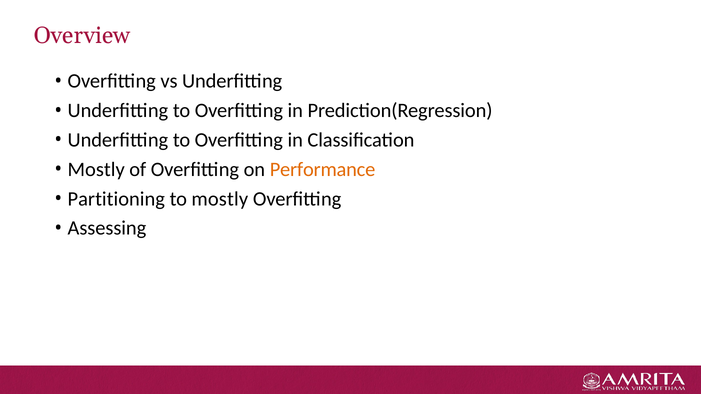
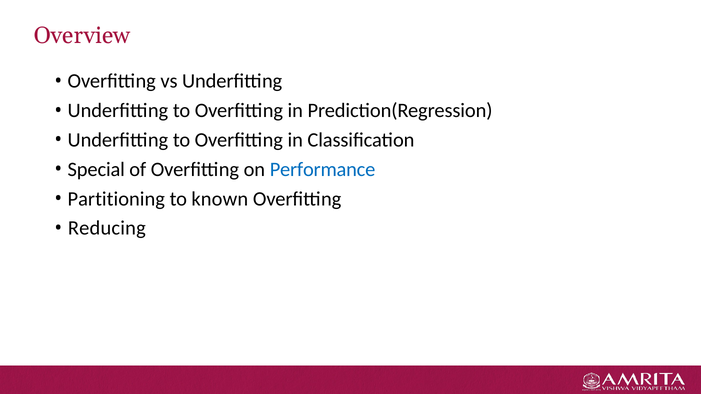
Mostly at (96, 169): Mostly -> Special
Performance colour: orange -> blue
to mostly: mostly -> known
Assessing: Assessing -> Reducing
